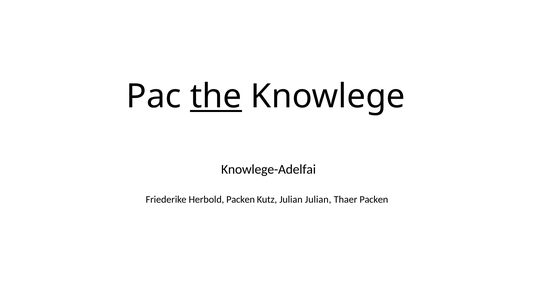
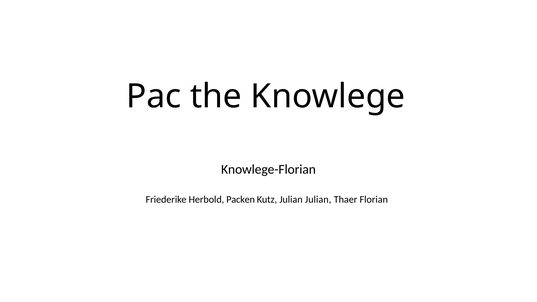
the underline: present -> none
Knowlege-Adelfai: Knowlege-Adelfai -> Knowlege-Florian
Thaer Packen: Packen -> Florian
